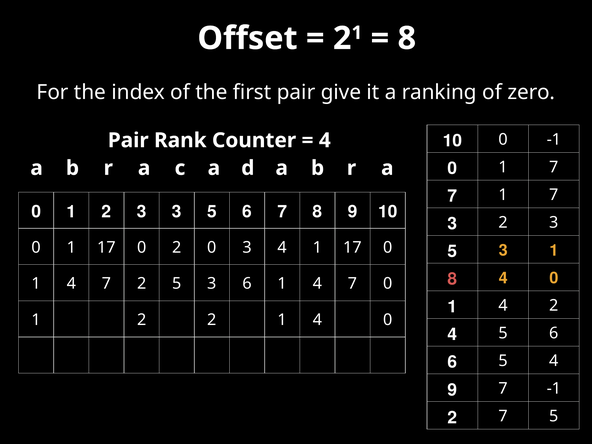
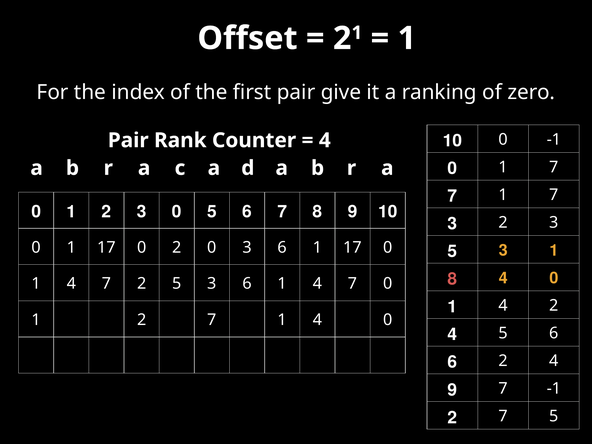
8 at (407, 38): 8 -> 1
3 3: 3 -> 0
0 3 4: 4 -> 6
1 2 2: 2 -> 7
6 5: 5 -> 2
